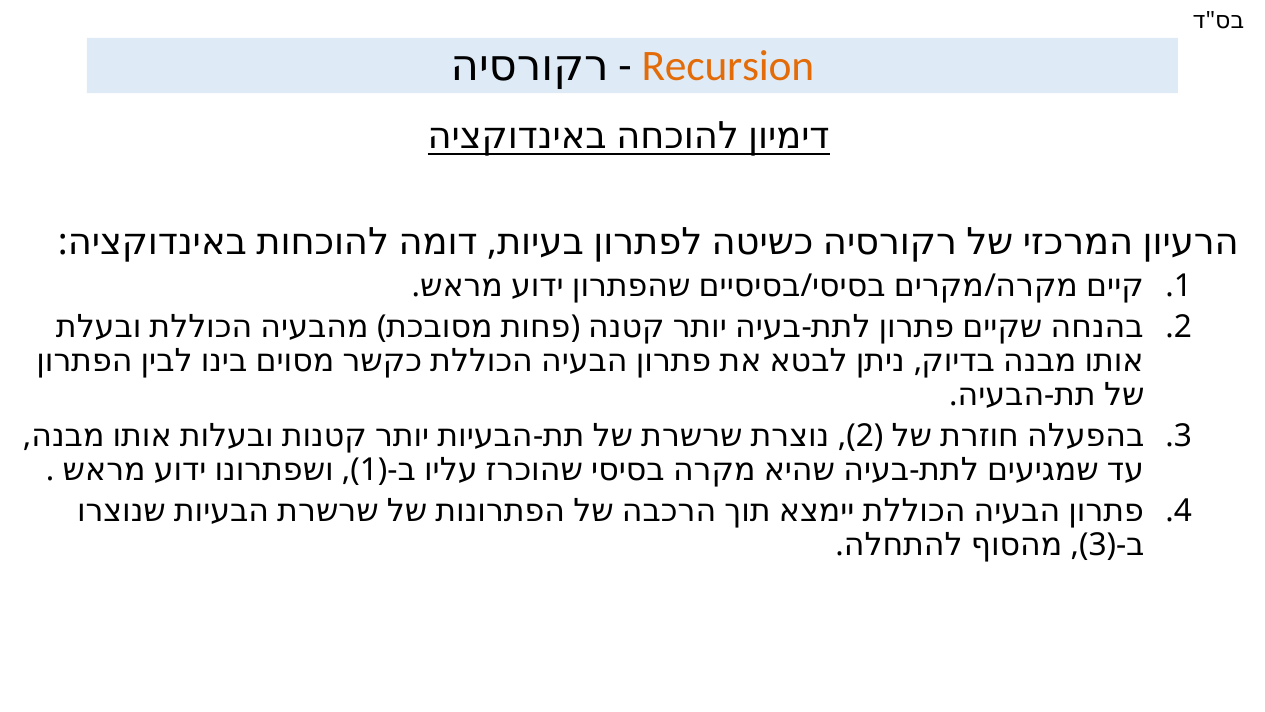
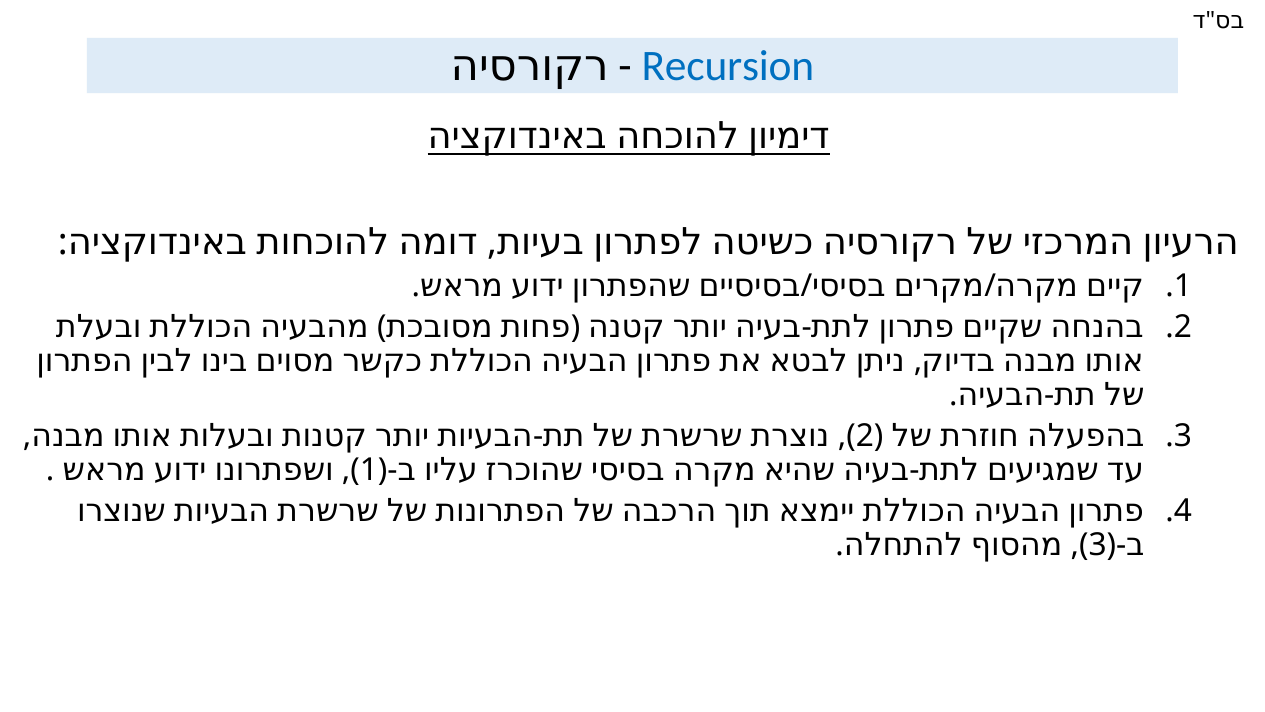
Recursion colour: orange -> blue
